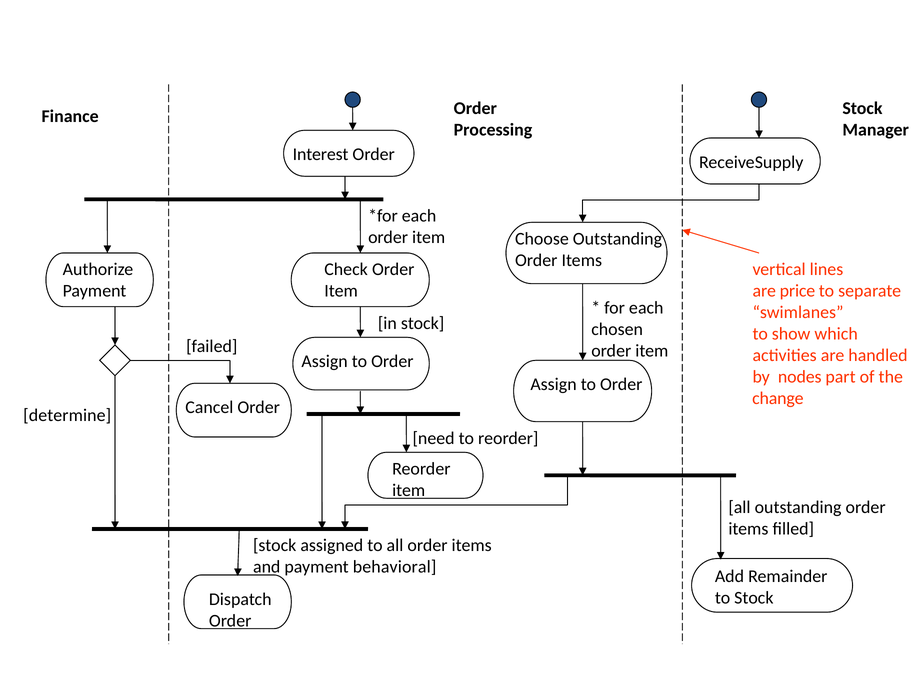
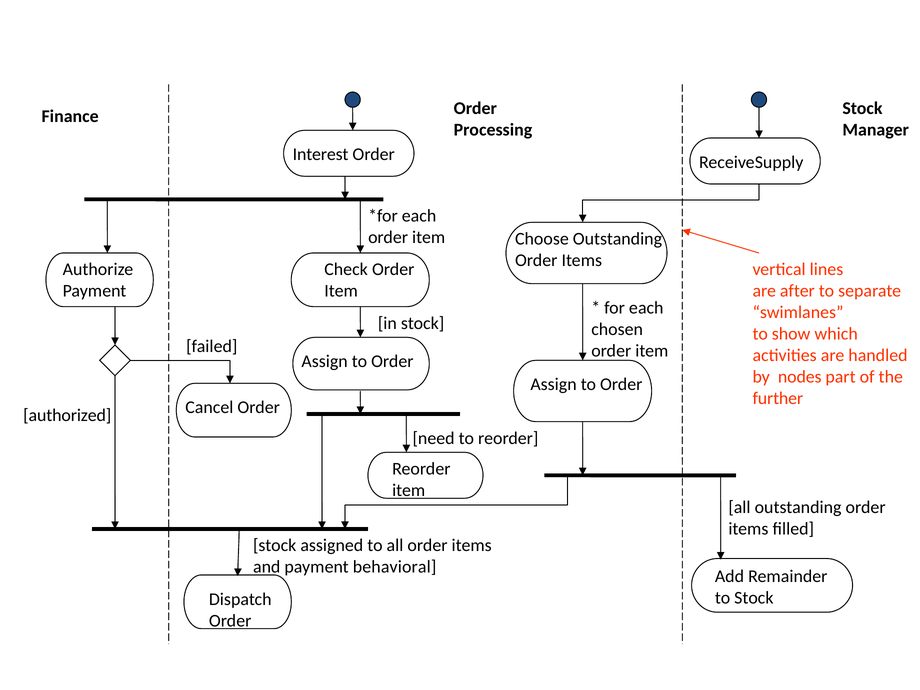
price: price -> after
change: change -> further
determine: determine -> authorized
